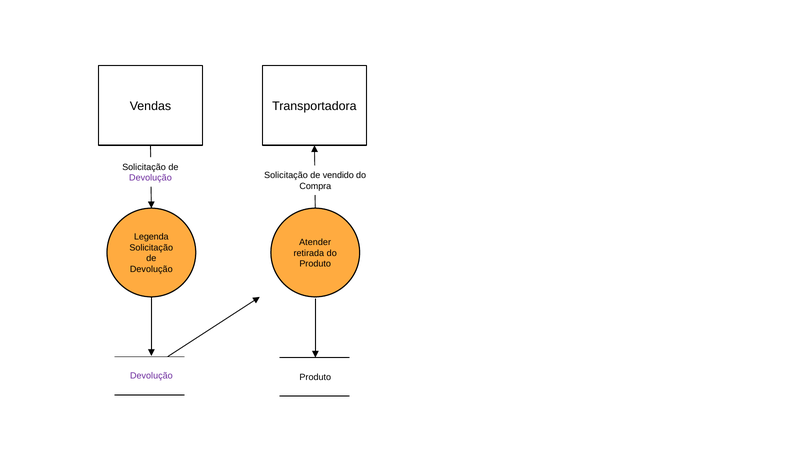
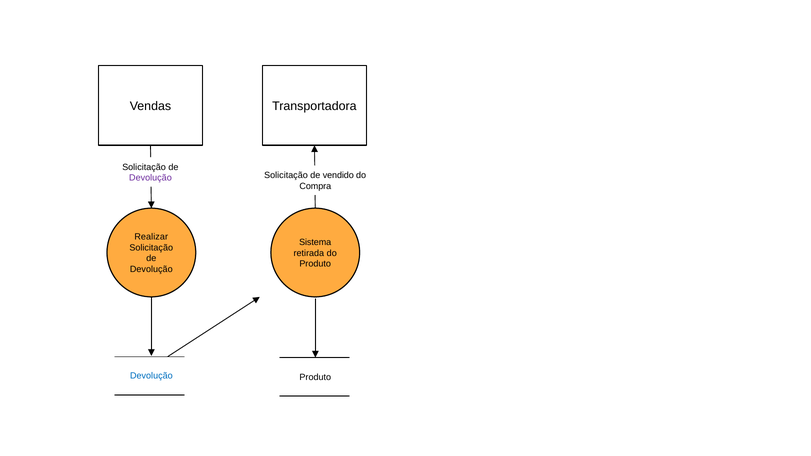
Legenda: Legenda -> Realizar
Atender: Atender -> Sistema
Devolução at (151, 376) colour: purple -> blue
